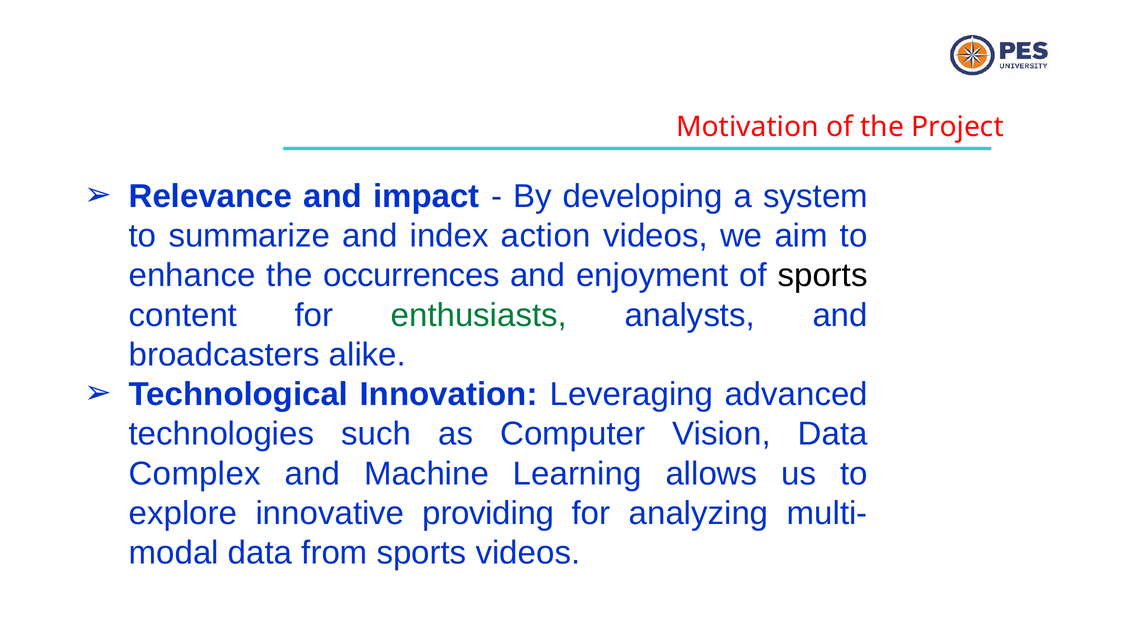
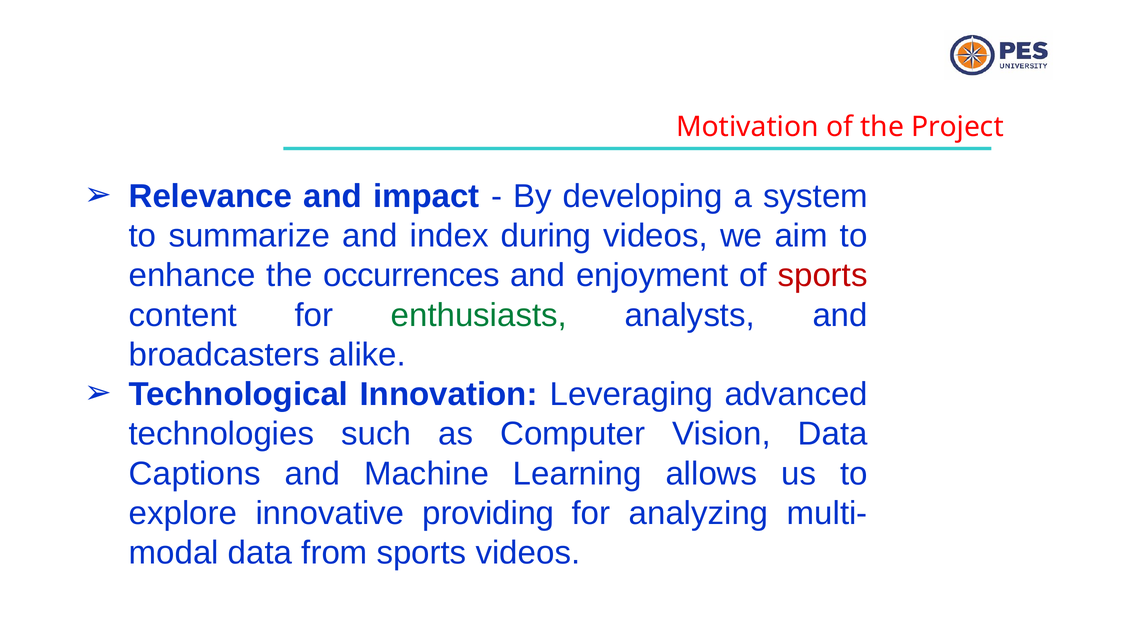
action: action -> during
sports at (823, 276) colour: black -> red
Complex: Complex -> Captions
